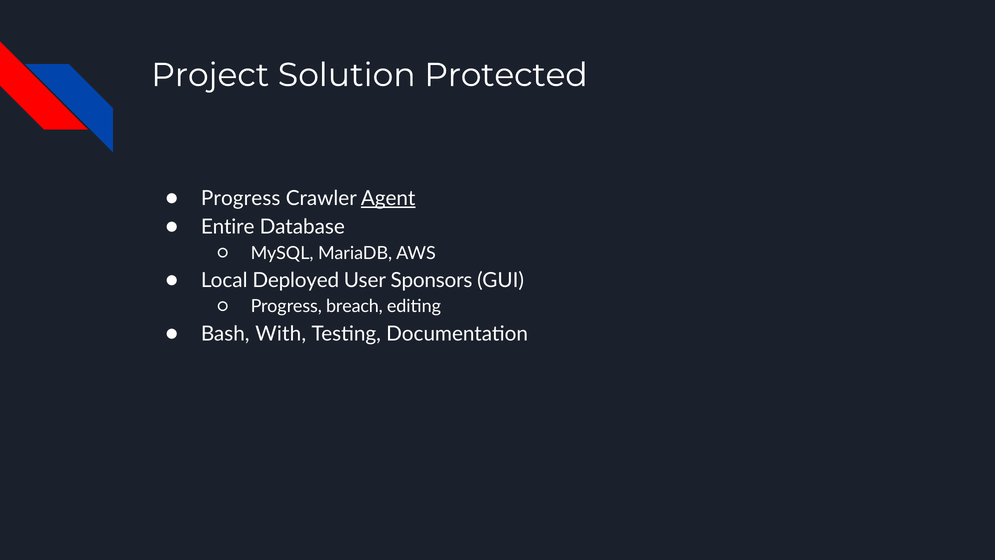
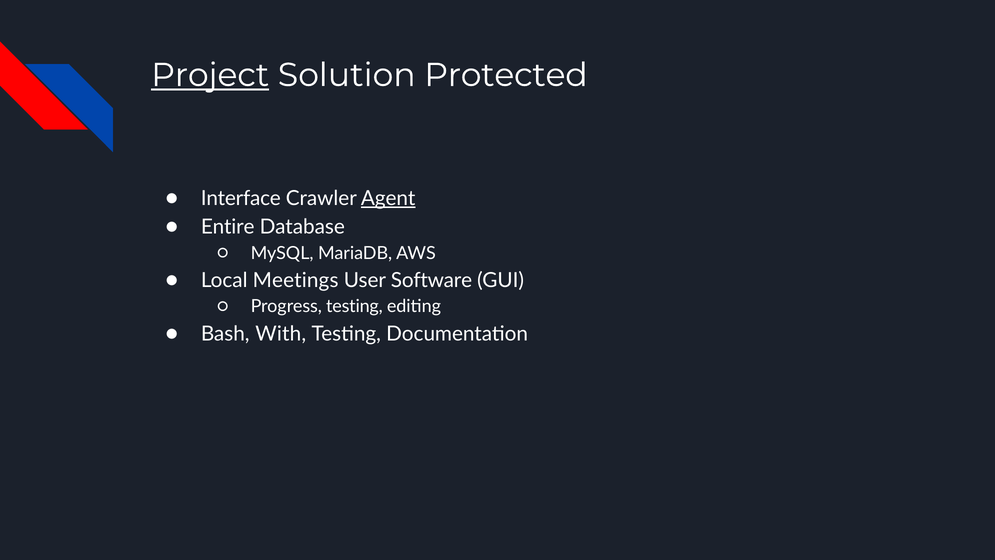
Project underline: none -> present
Progress at (241, 198): Progress -> Interface
Deployed: Deployed -> Meetings
Sponsors: Sponsors -> Software
Progress breach: breach -> testing
